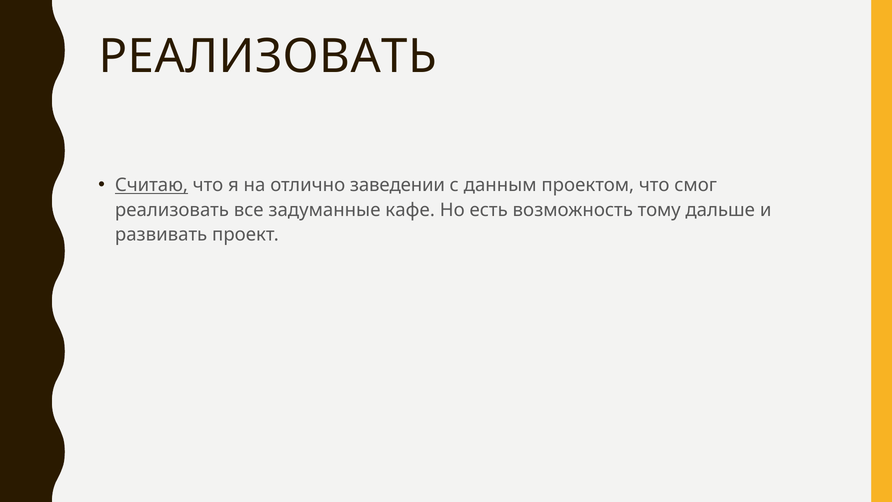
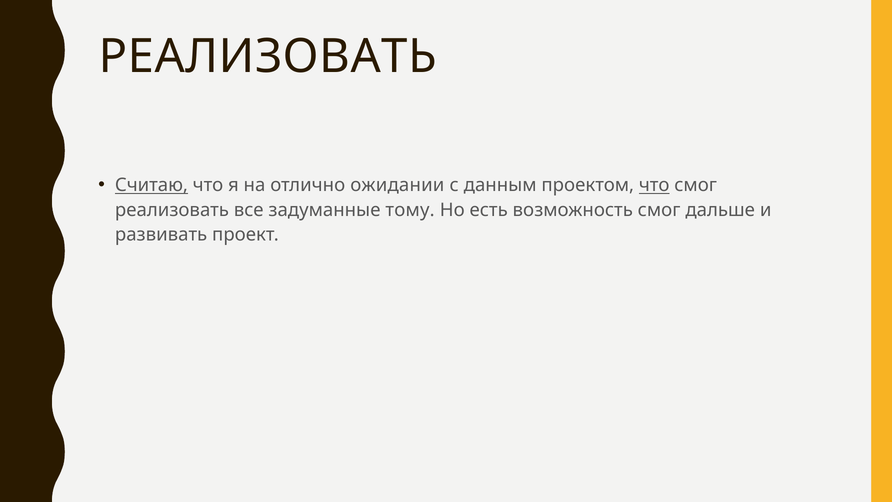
заведении: заведении -> ожидании
что at (654, 185) underline: none -> present
кафе: кафе -> тому
возможность тому: тому -> смог
